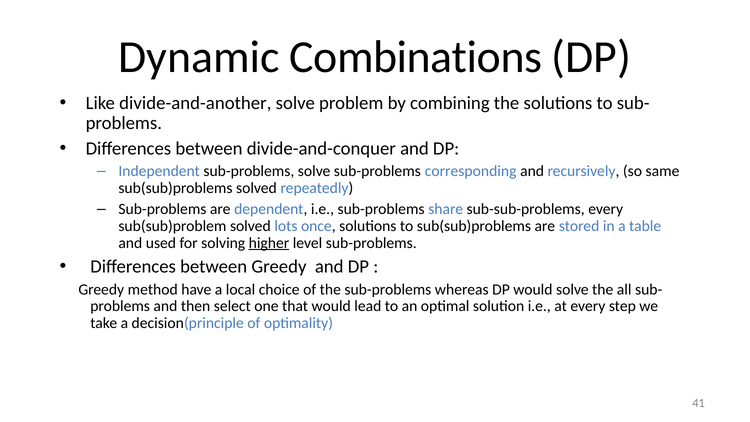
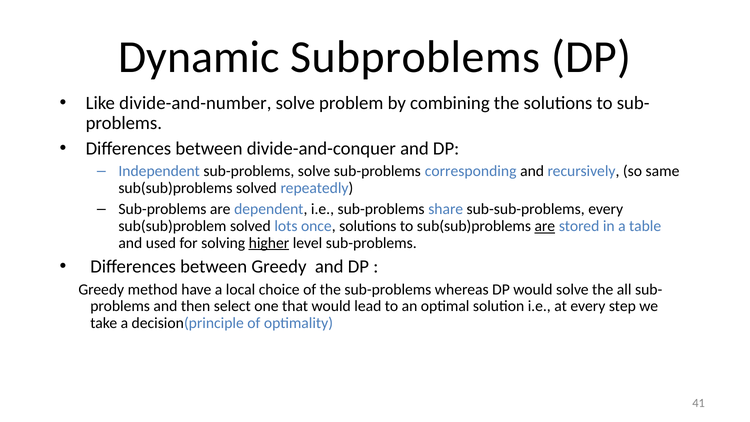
Combinations: Combinations -> Subproblems
divide-and-another: divide-and-another -> divide-and-number
are at (545, 226) underline: none -> present
